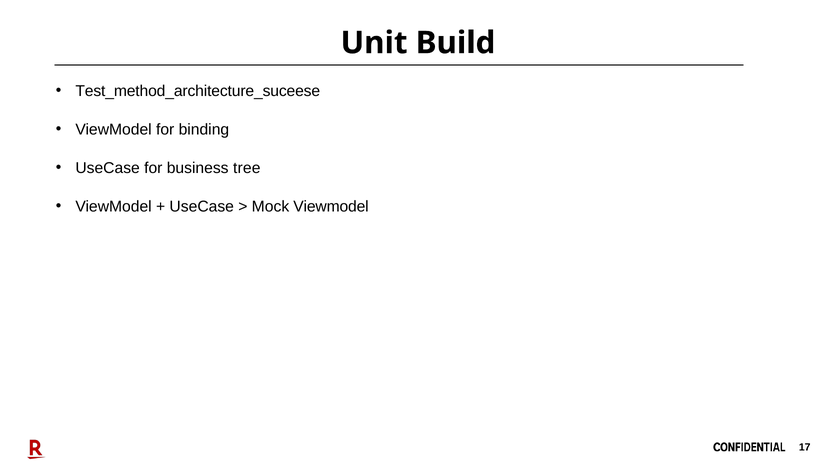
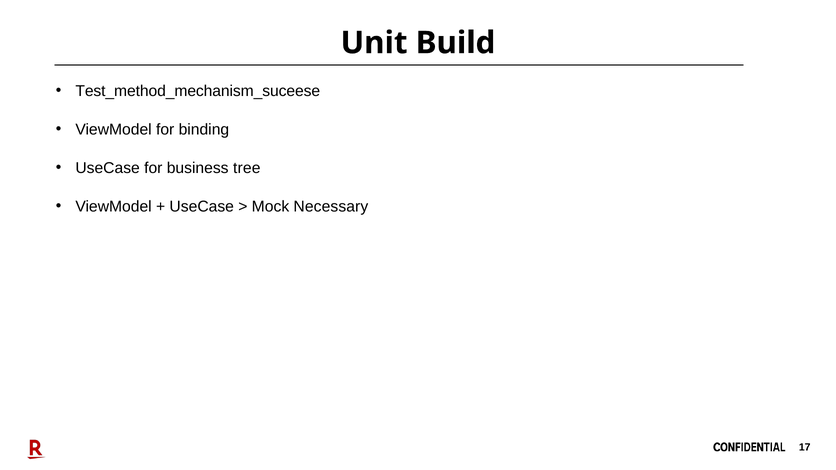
Test_method_architecture_suceese: Test_method_architecture_suceese -> Test_method_mechanism_suceese
Mock Viewmodel: Viewmodel -> Necessary
